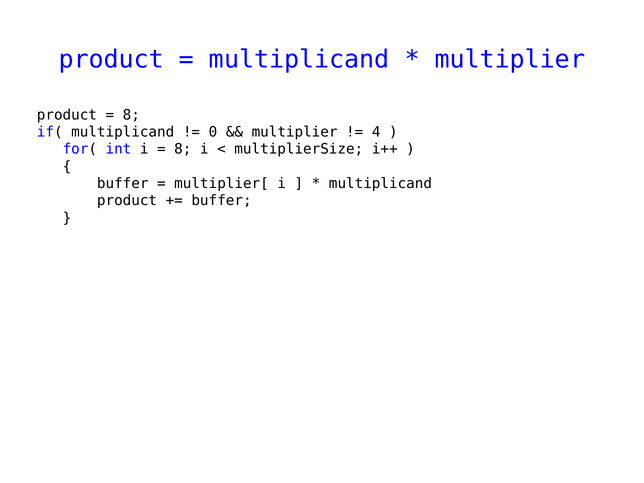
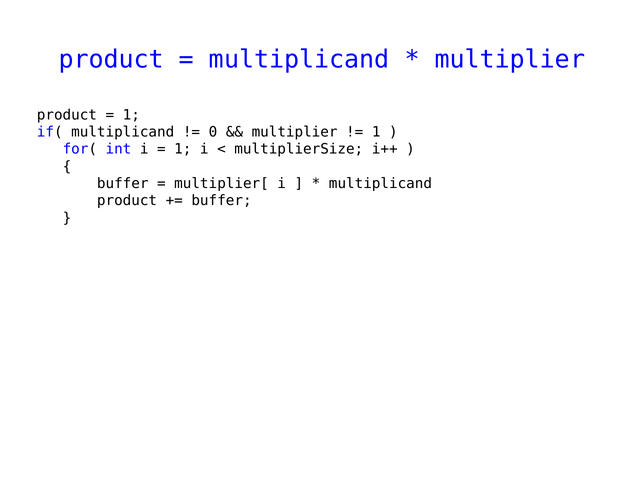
8 at (131, 115): 8 -> 1
4 at (376, 132): 4 -> 1
8 at (183, 149): 8 -> 1
